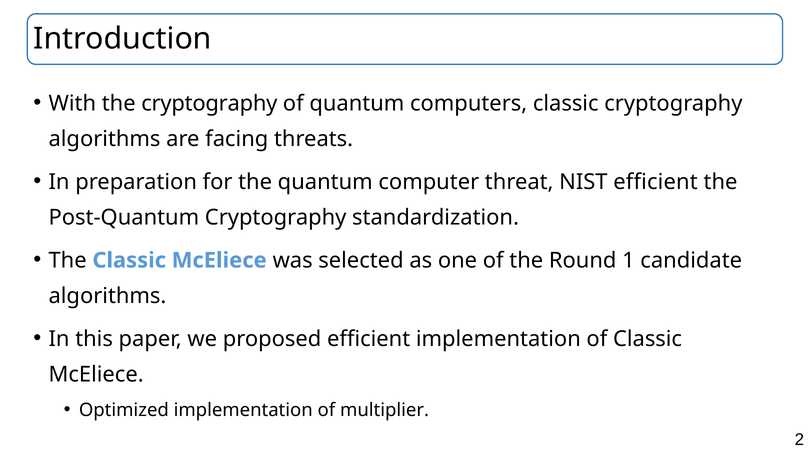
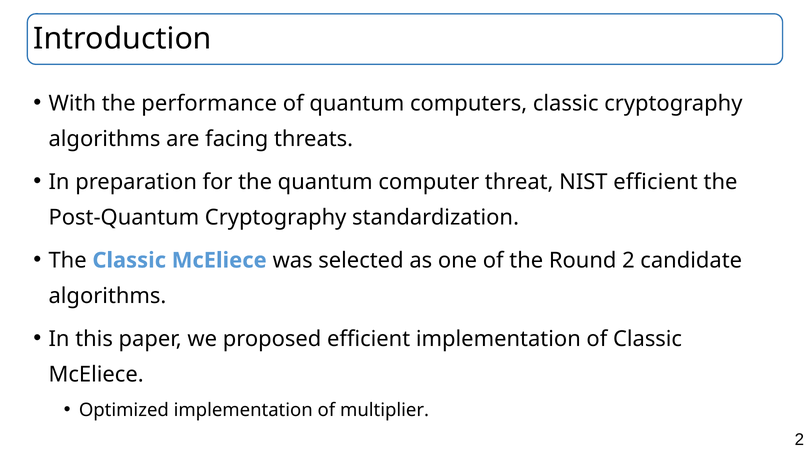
the cryptography: cryptography -> performance
Round 1: 1 -> 2
